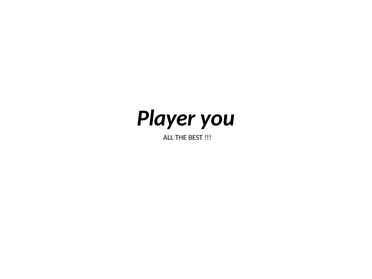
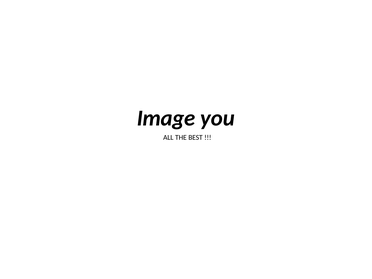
Player: Player -> Image
